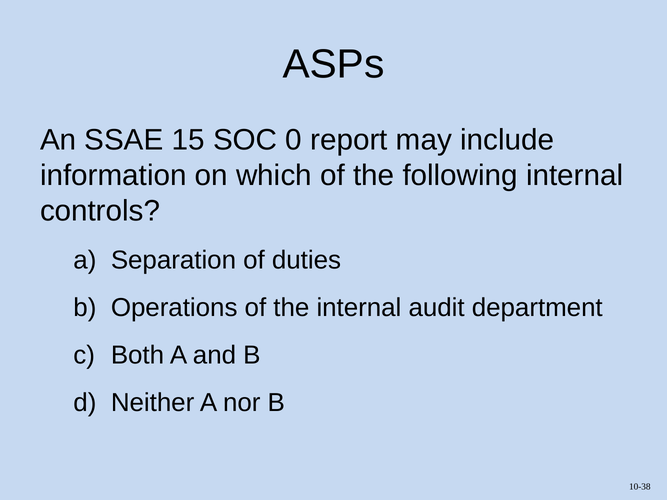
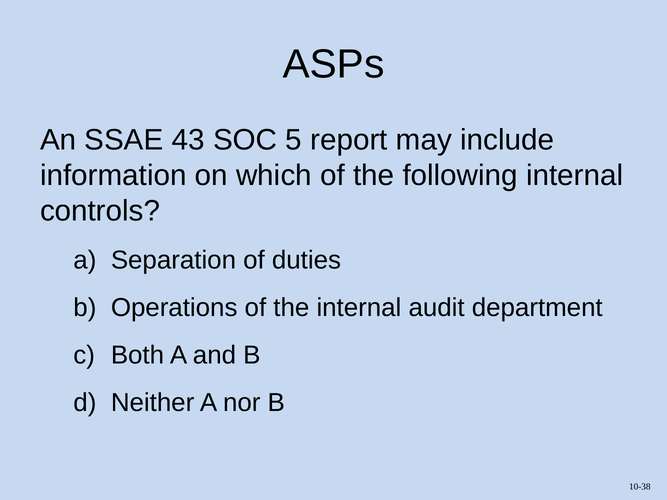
15: 15 -> 43
0: 0 -> 5
